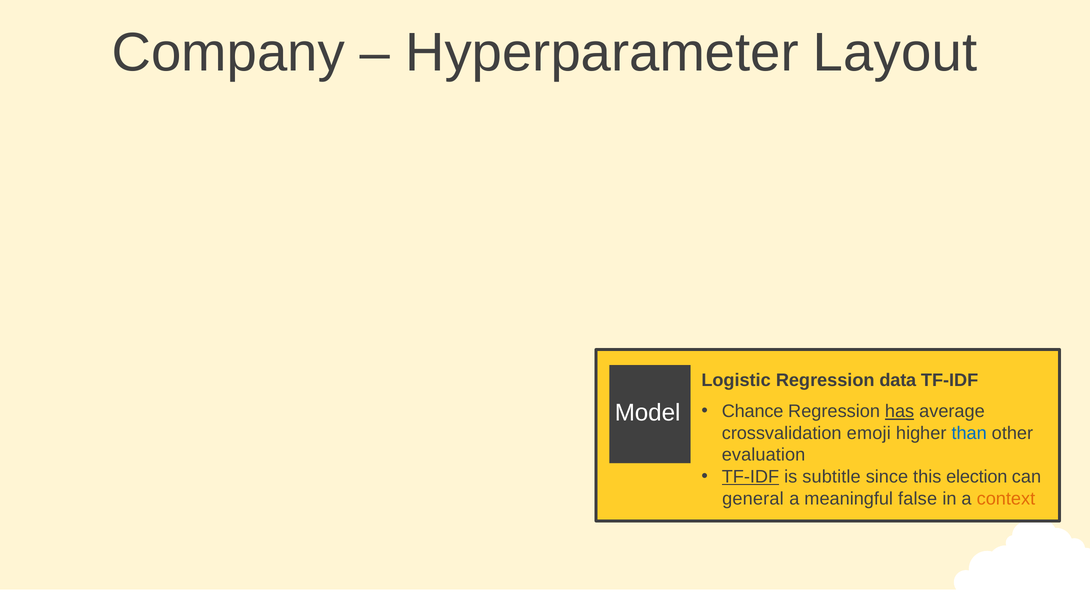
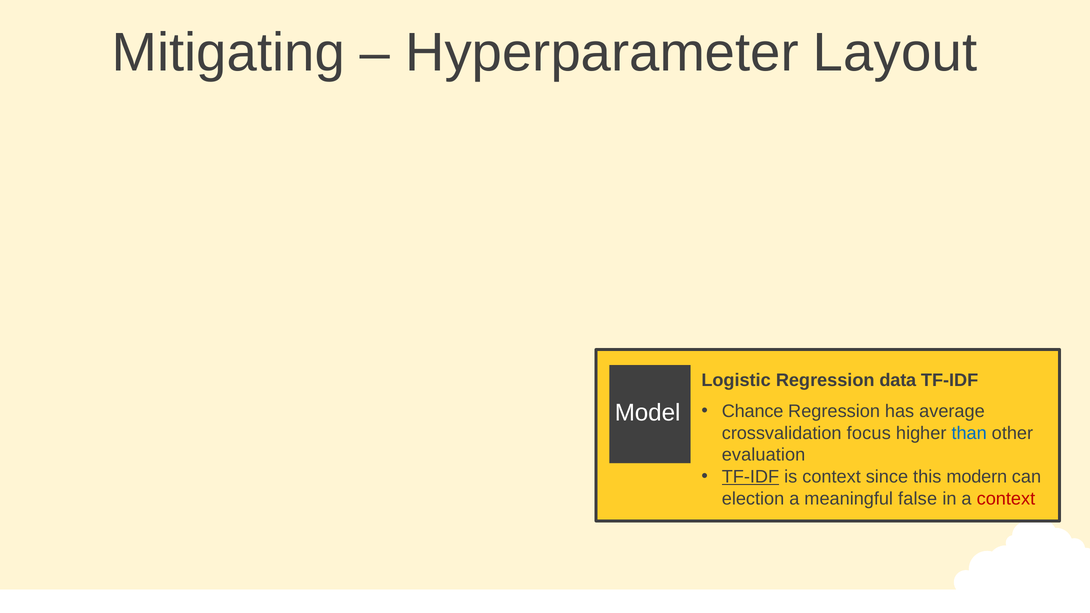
Company: Company -> Mitigating
has underline: present -> none
emoji: emoji -> focus
is subtitle: subtitle -> context
election: election -> modern
general: general -> election
context at (1006, 499) colour: orange -> red
